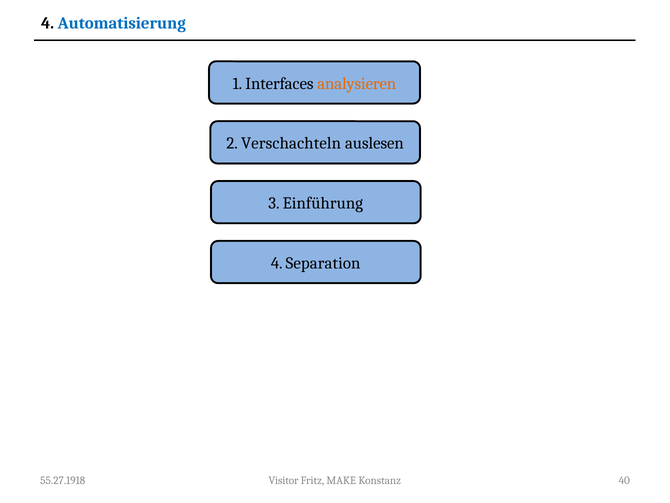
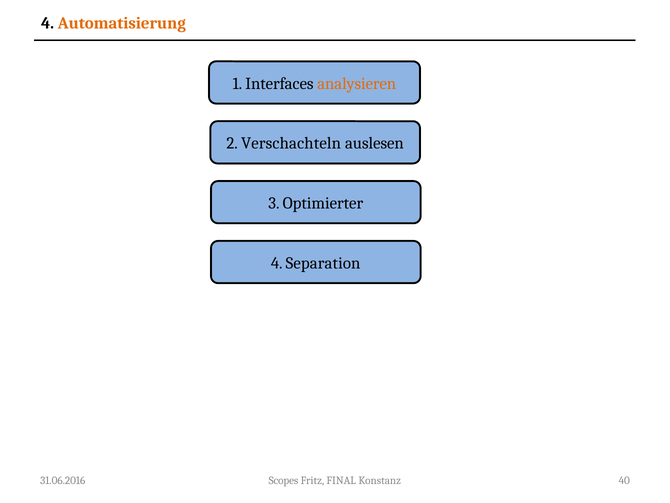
Automatisierung colour: blue -> orange
Einführung: Einführung -> Optimierter
55.27.1918: 55.27.1918 -> 31.06.2016
Visitor: Visitor -> Scopes
MAKE: MAKE -> FINAL
